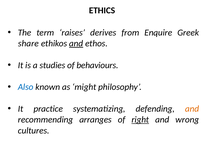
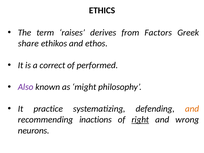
Enquire: Enquire -> Factors
and at (76, 43) underline: present -> none
studies: studies -> correct
behaviours: behaviours -> performed
Also colour: blue -> purple
arranges: arranges -> inactions
cultures: cultures -> neurons
